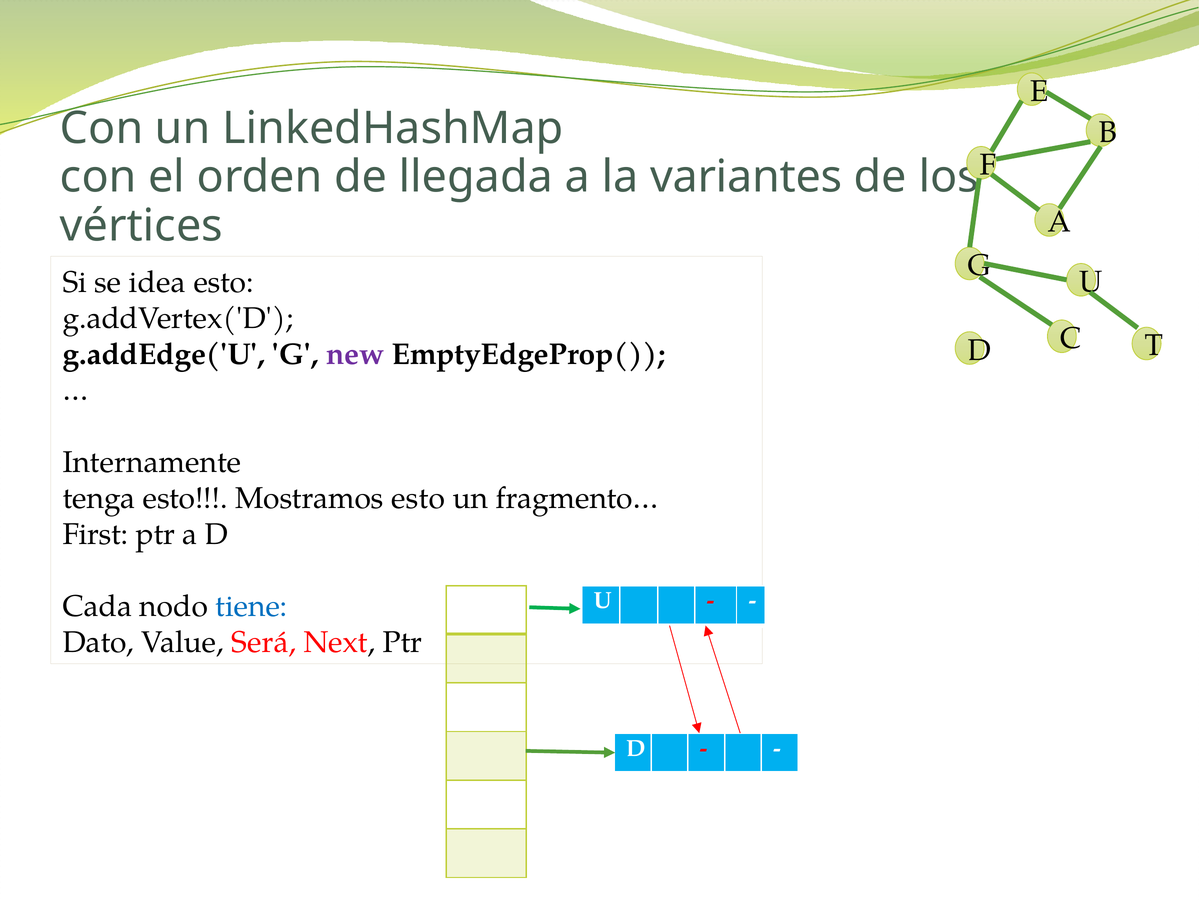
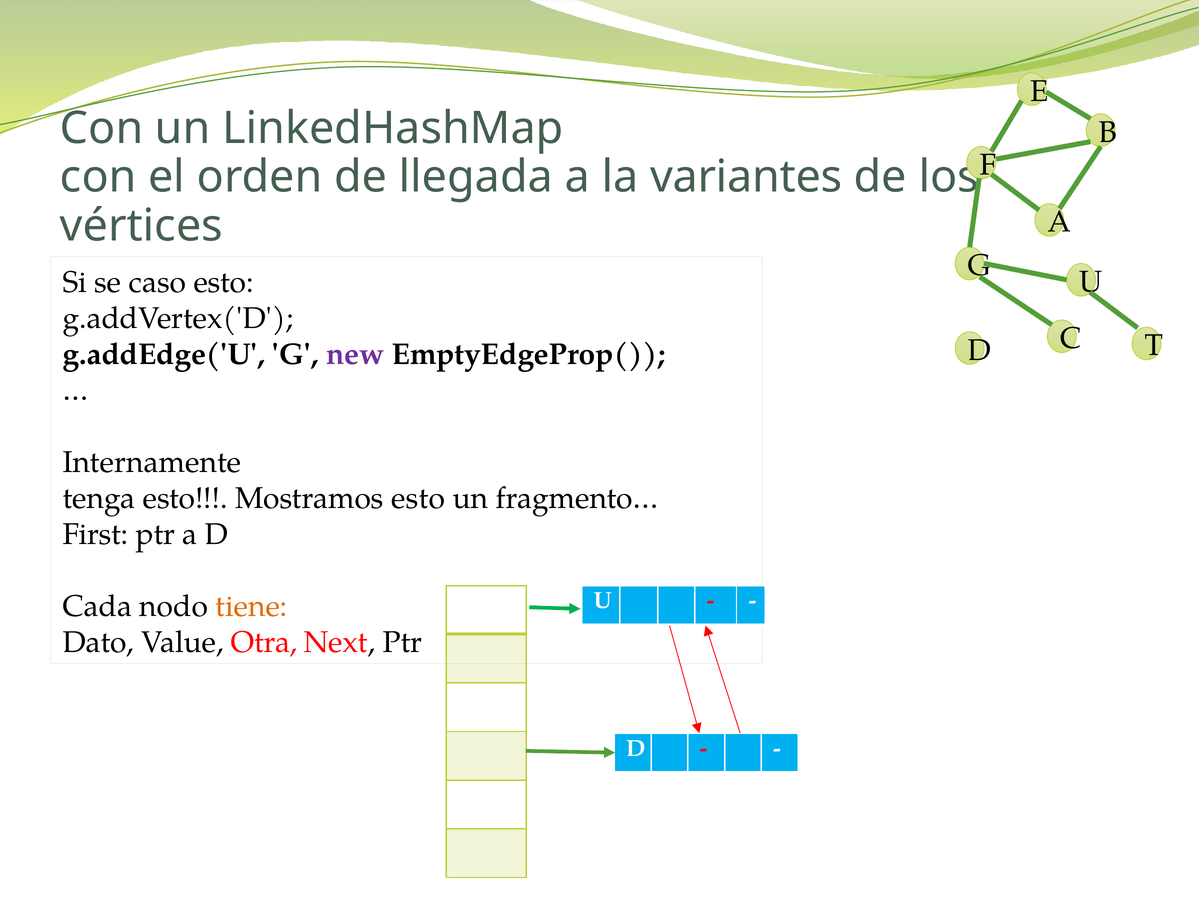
idea: idea -> caso
tiene colour: blue -> orange
Será: Será -> Otra
